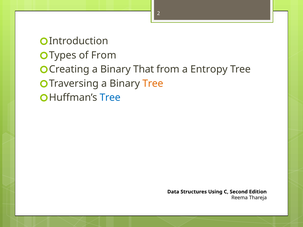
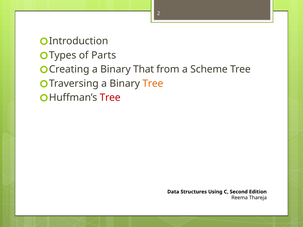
of From: From -> Parts
Entropy: Entropy -> Scheme
Tree at (110, 98) colour: blue -> red
